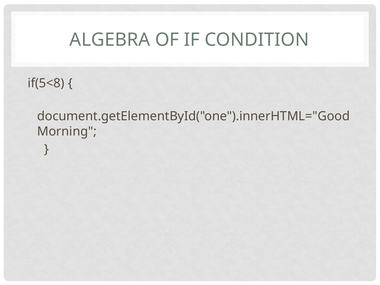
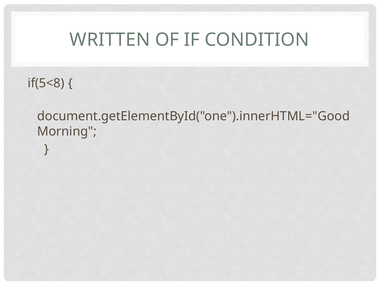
ALGEBRA: ALGEBRA -> WRITTEN
